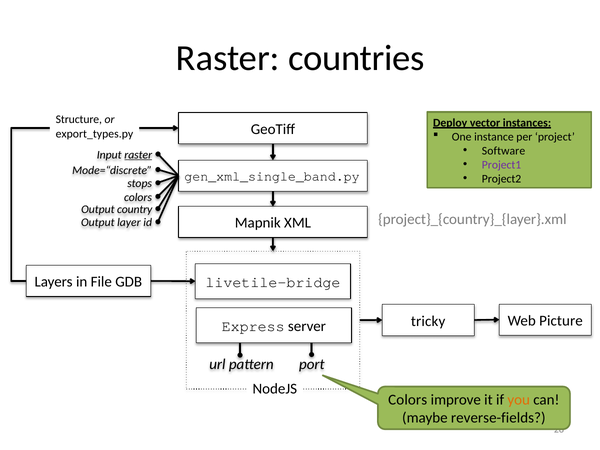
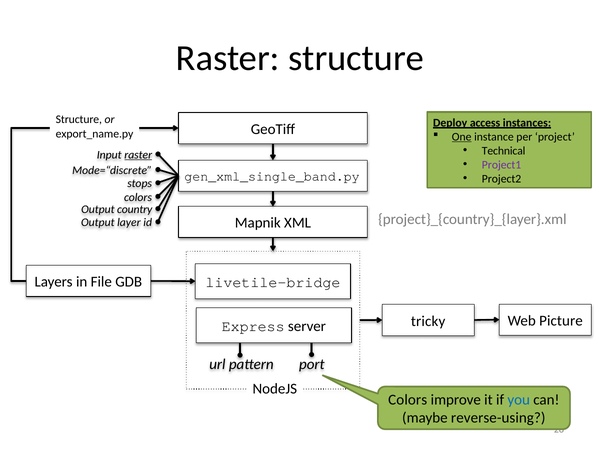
Raster countries: countries -> structure
vector: vector -> access
export_types.py: export_types.py -> export_name.py
One underline: none -> present
Software: Software -> Technical
you colour: orange -> blue
reverse-fields: reverse-fields -> reverse-using
